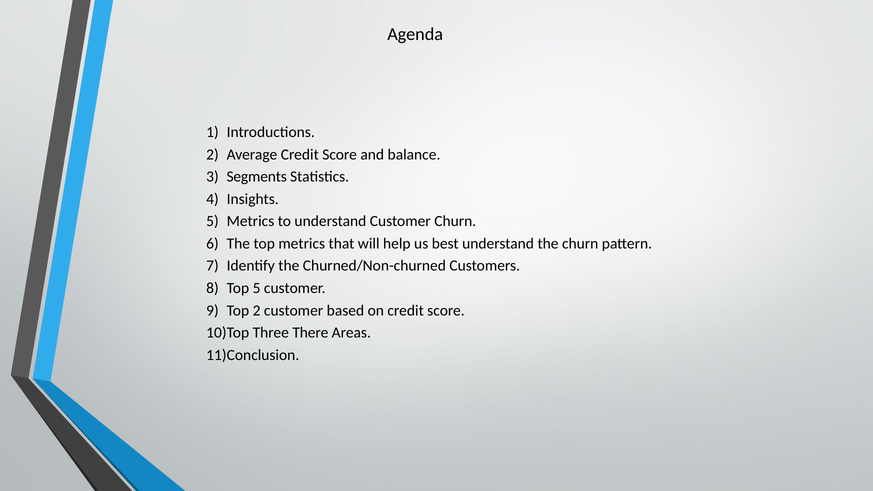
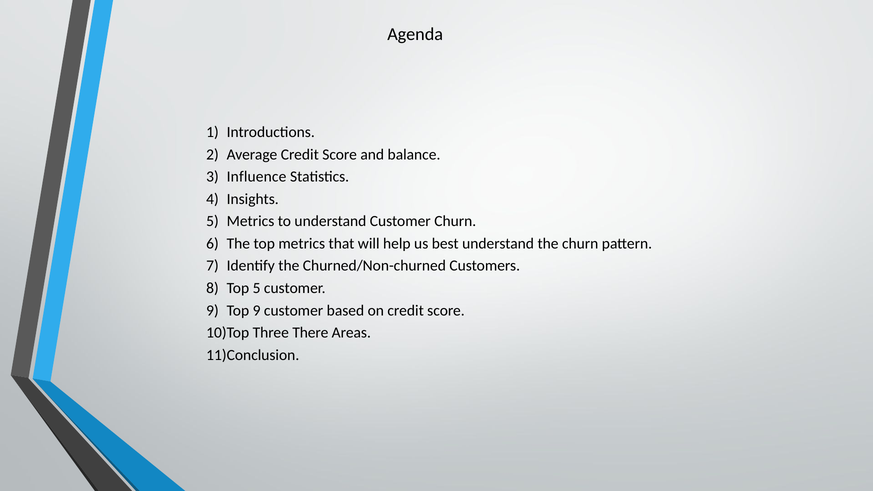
Segments: Segments -> Influence
Top 2: 2 -> 9
